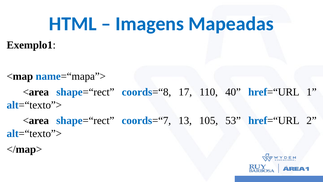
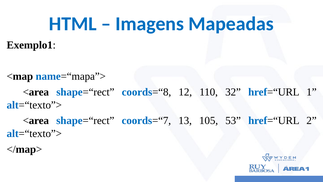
17: 17 -> 12
40: 40 -> 32
